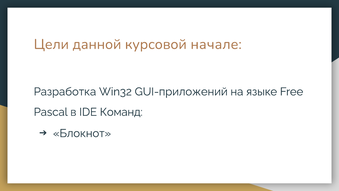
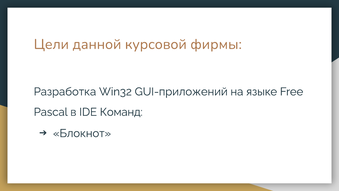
начале: начале -> фирмы
